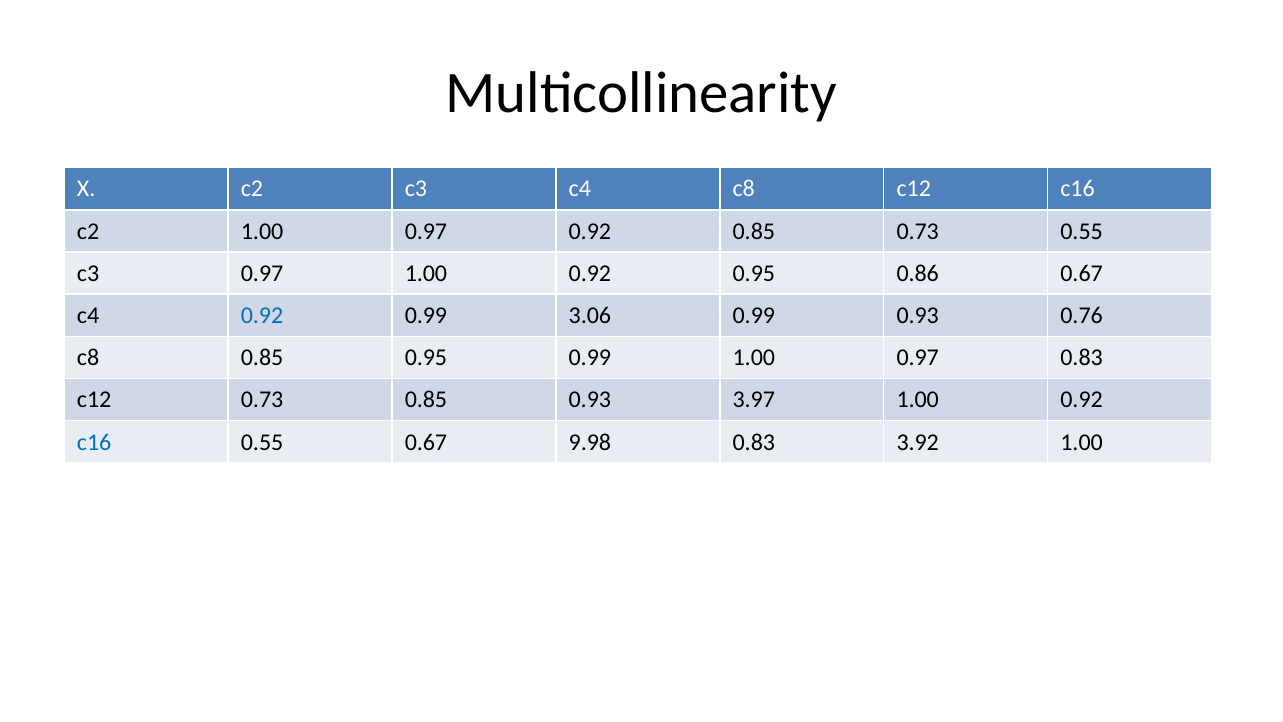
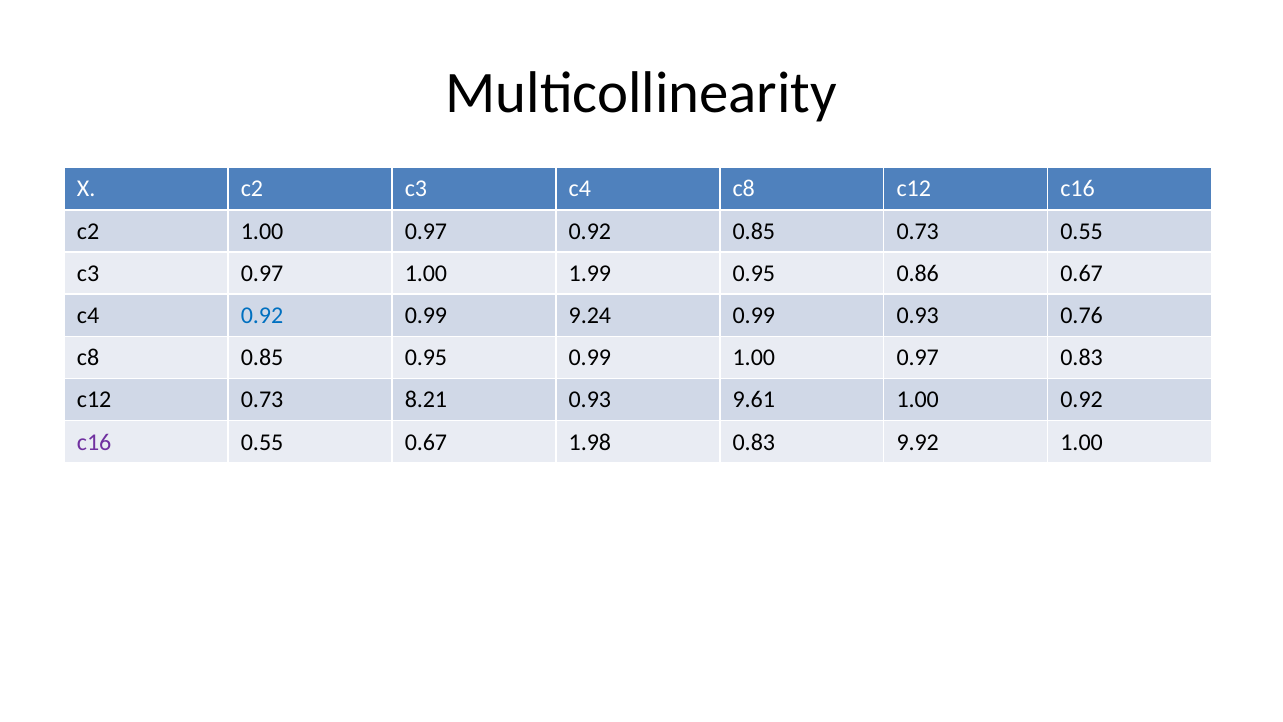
0.97 1.00 0.92: 0.92 -> 1.99
3.06: 3.06 -> 9.24
0.73 0.85: 0.85 -> 8.21
3.97: 3.97 -> 9.61
c16 at (94, 442) colour: blue -> purple
9.98: 9.98 -> 1.98
3.92: 3.92 -> 9.92
